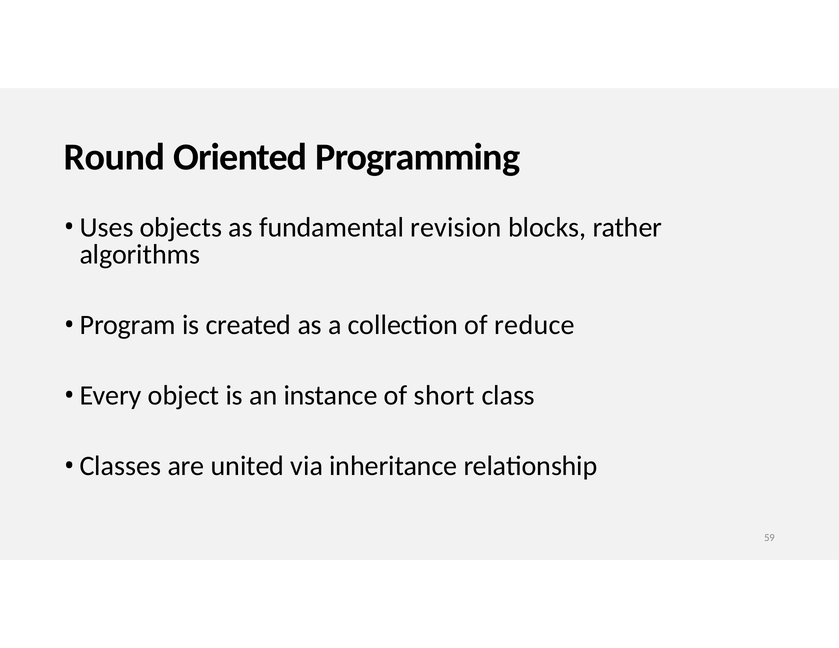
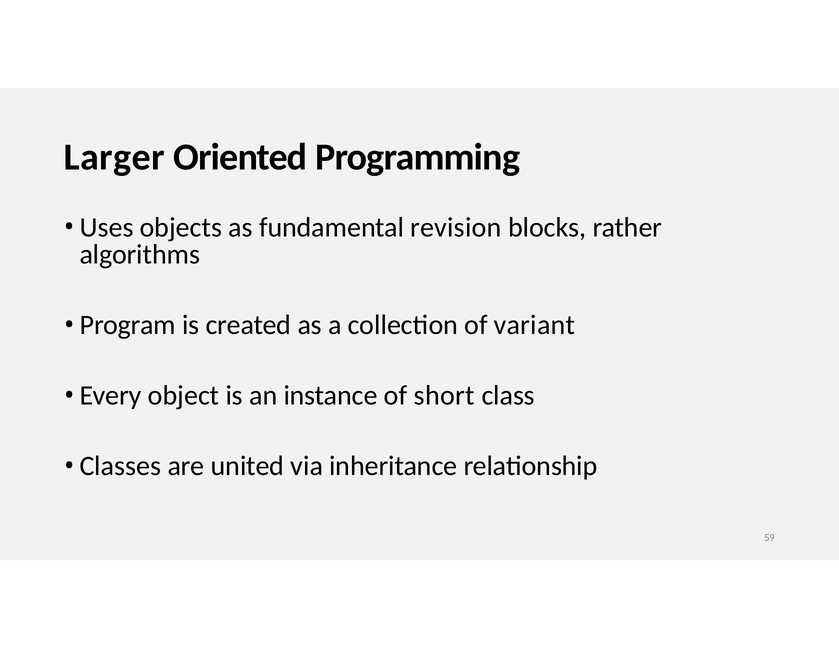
Round: Round -> Larger
reduce: reduce -> variant
